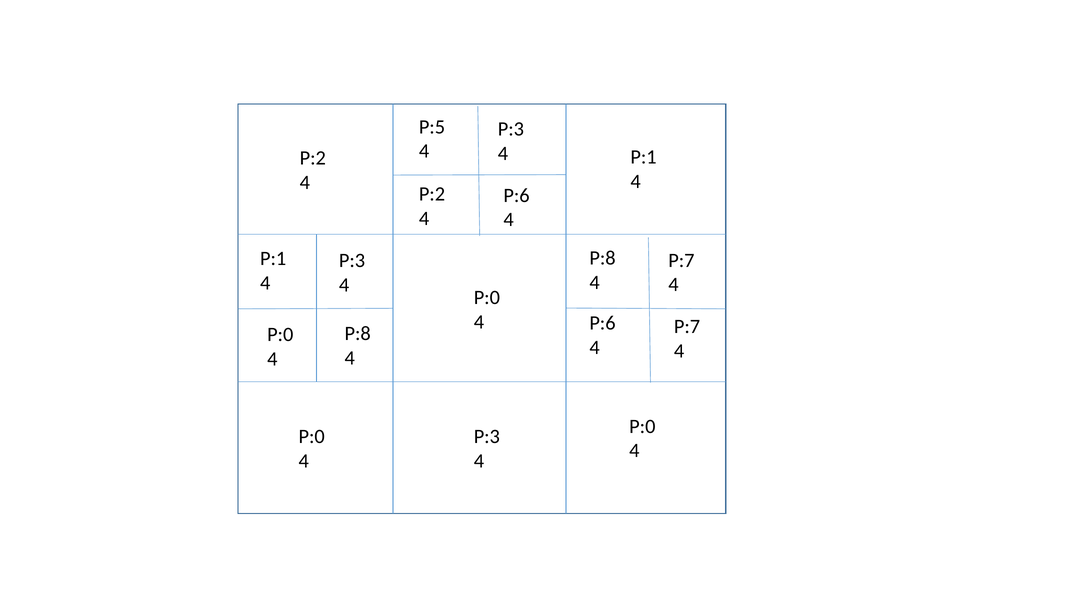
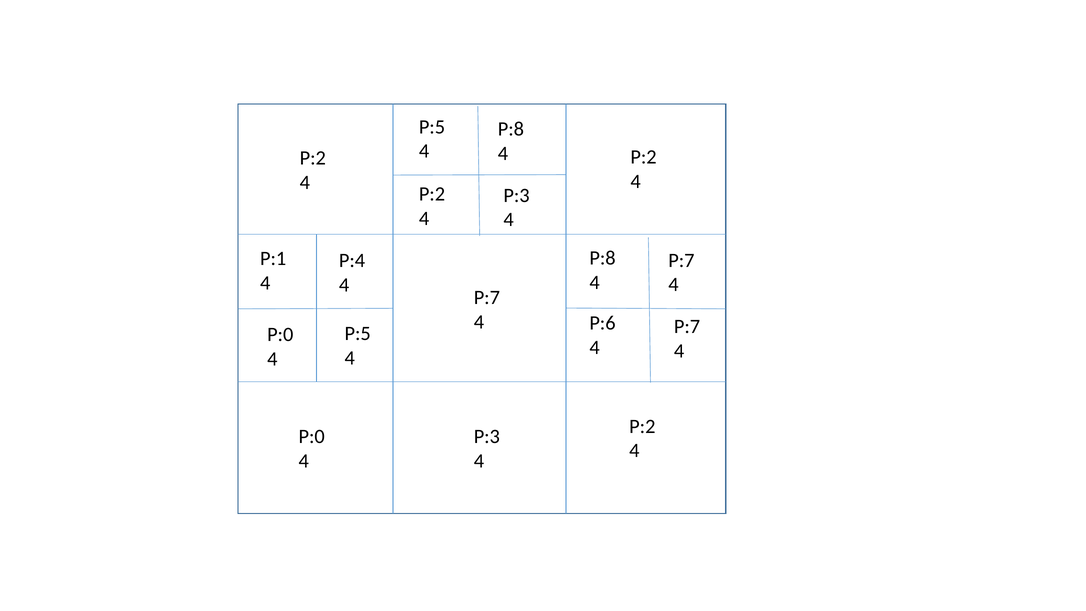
P:3 at (511, 129): P:3 -> P:8
P:1 at (644, 157): P:1 -> P:2
P:6 at (517, 195): P:6 -> P:3
P:3 at (352, 261): P:3 -> P:4
P:0 at (487, 298): P:0 -> P:7
P:8 at (358, 333): P:8 -> P:5
P:0 at (642, 426): P:0 -> P:2
